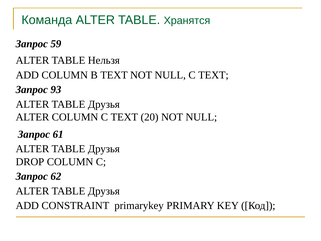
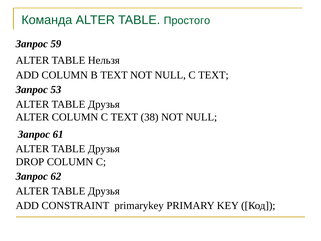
Хранятся: Хранятся -> Простого
93: 93 -> 53
20: 20 -> 38
